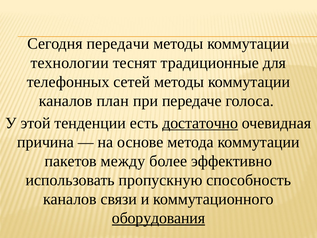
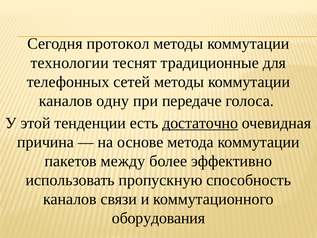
передачи: передачи -> протокол
план: план -> одну
оборудования underline: present -> none
